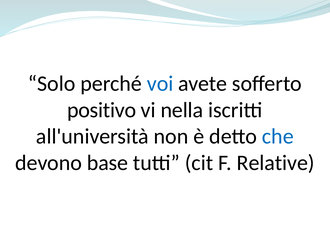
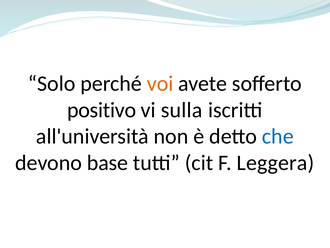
voi colour: blue -> orange
nella: nella -> sulla
Relative: Relative -> Leggera
